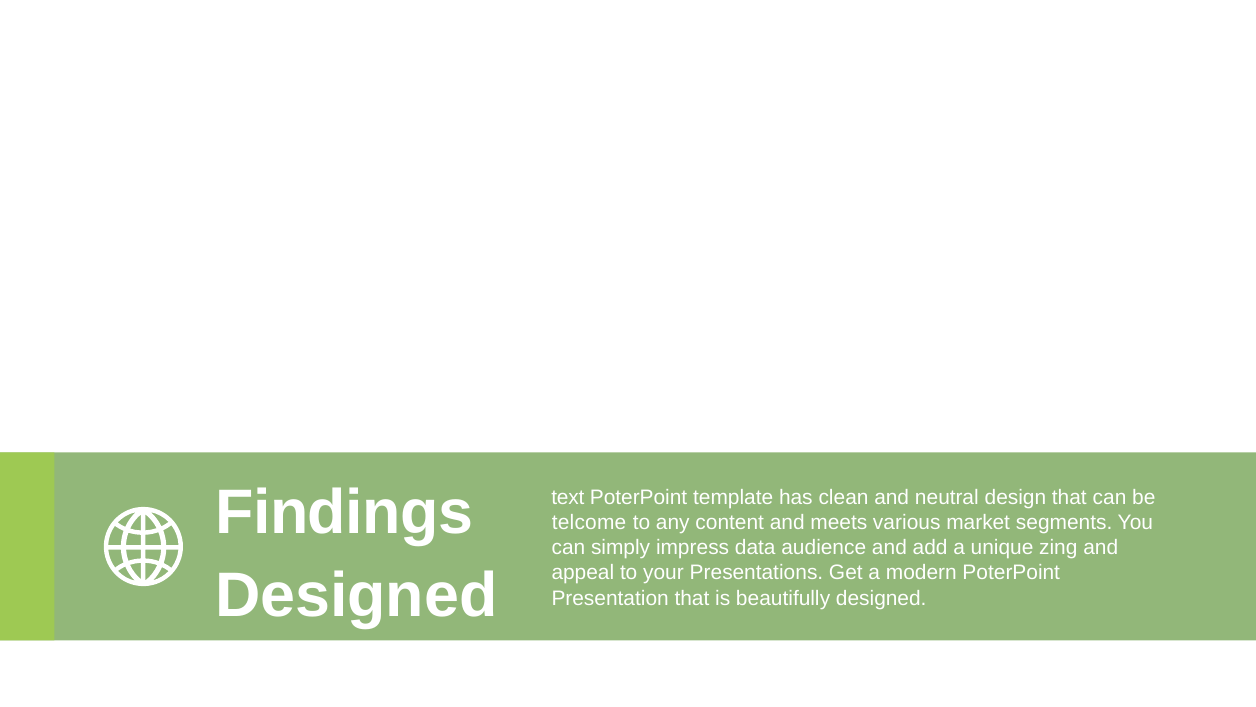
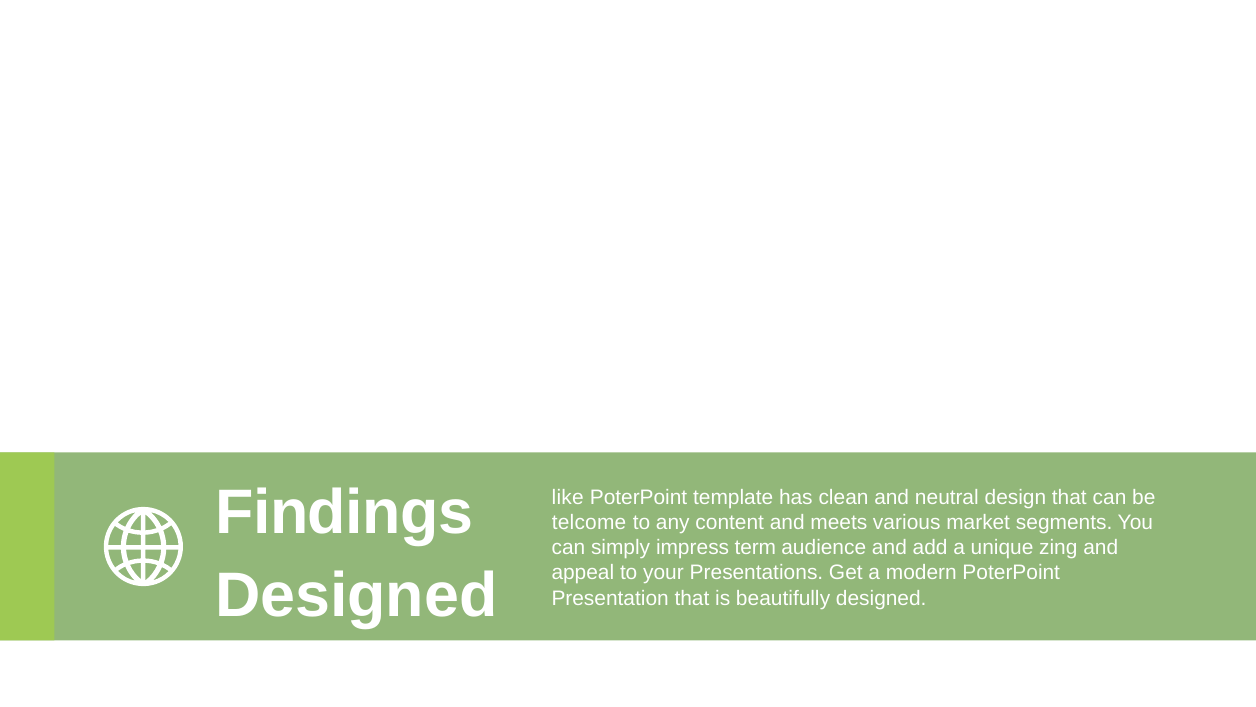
text: text -> like
data: data -> term
